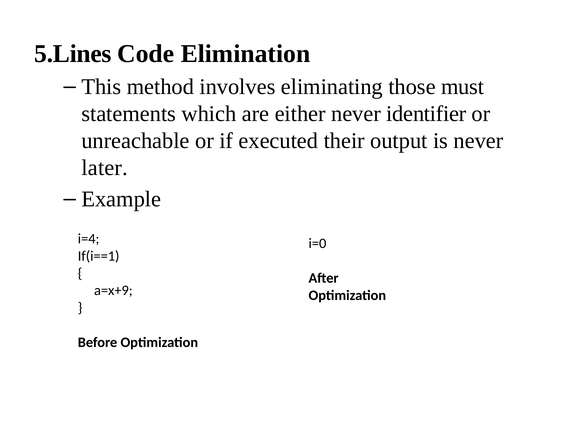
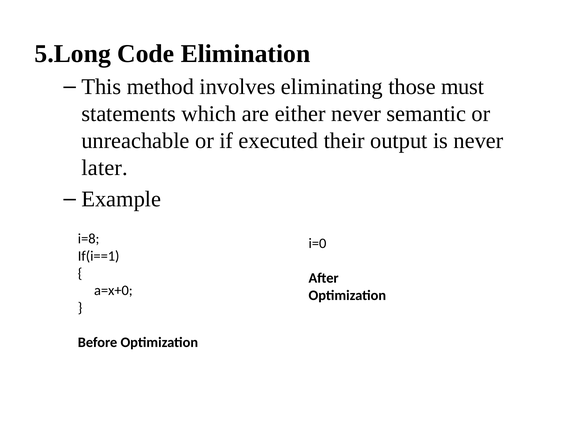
5.Lines: 5.Lines -> 5.Long
identifier: identifier -> semantic
i=4: i=4 -> i=8
a=x+9: a=x+9 -> a=x+0
